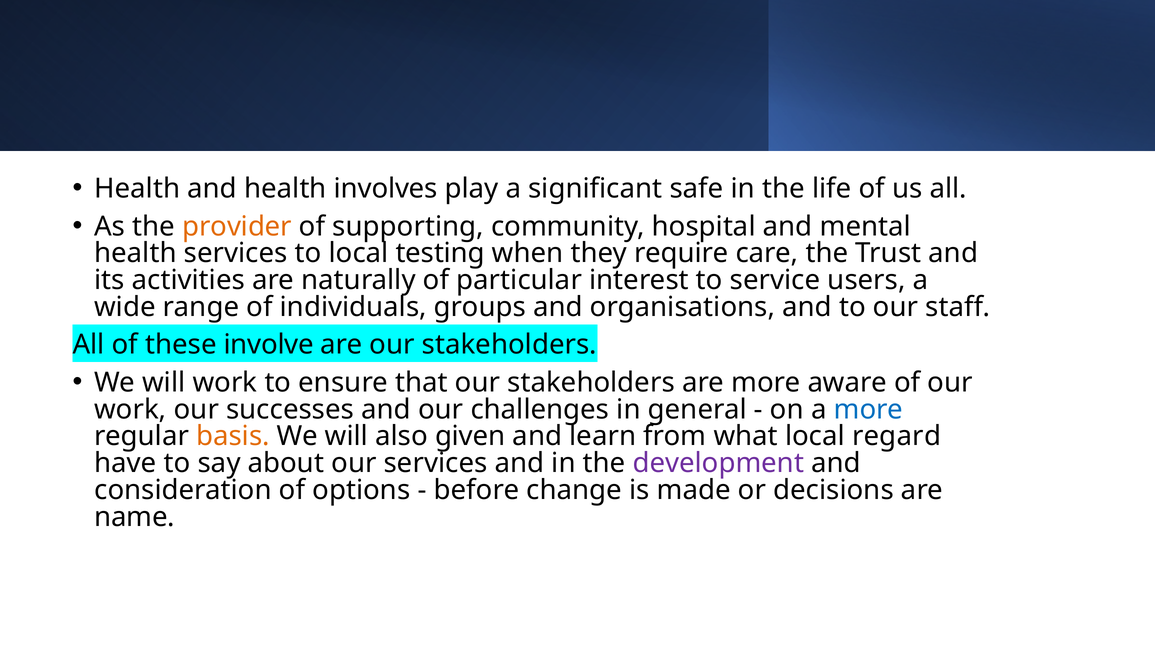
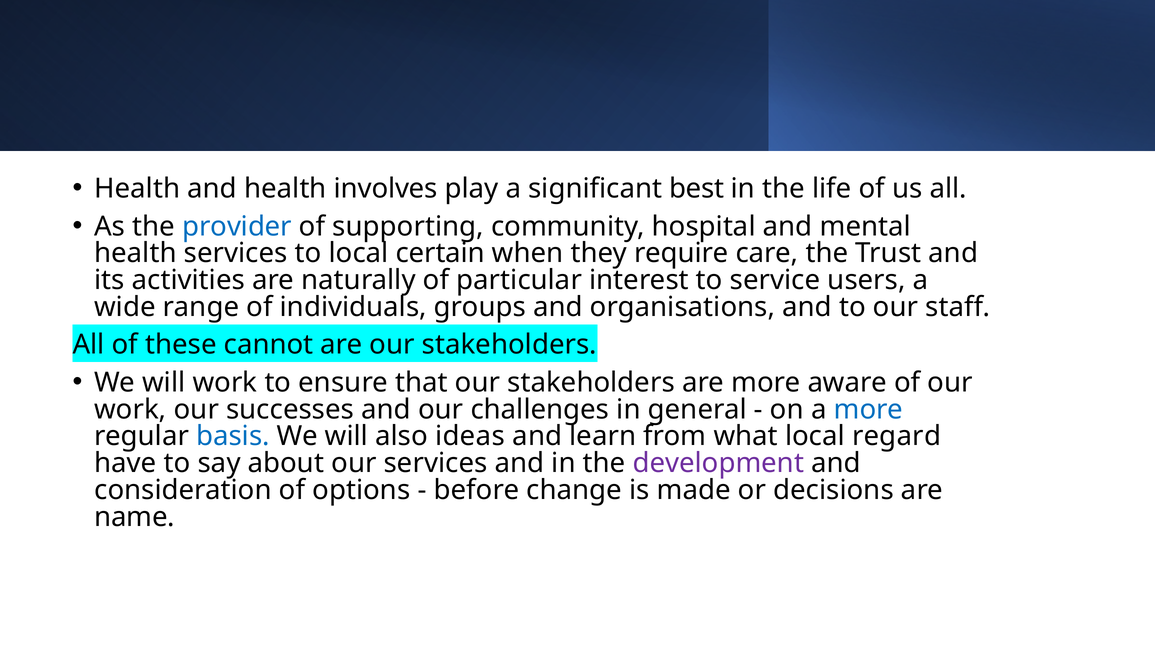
safe: safe -> best
provider colour: orange -> blue
testing: testing -> certain
involve: involve -> cannot
basis colour: orange -> blue
given: given -> ideas
